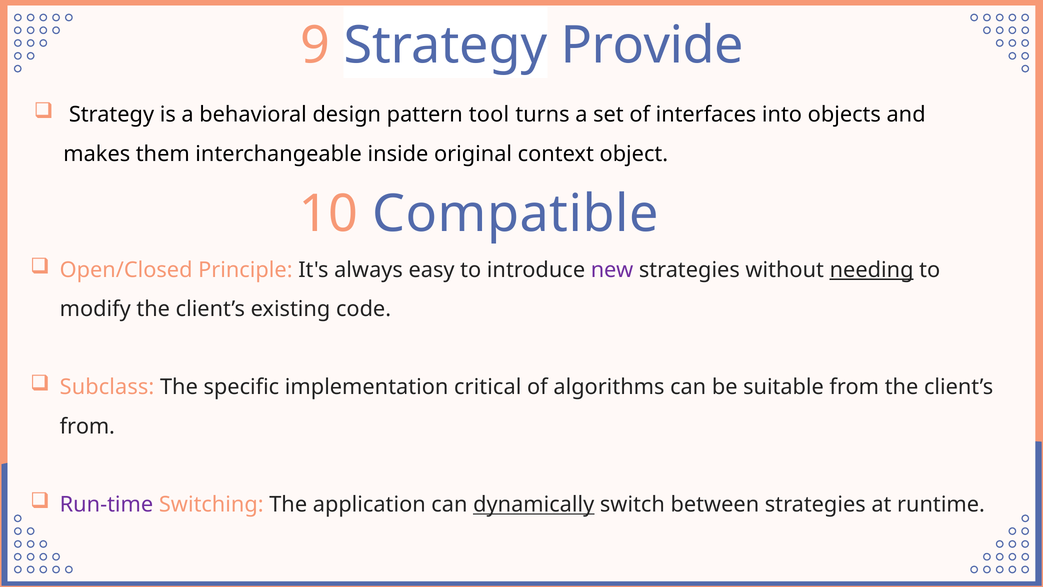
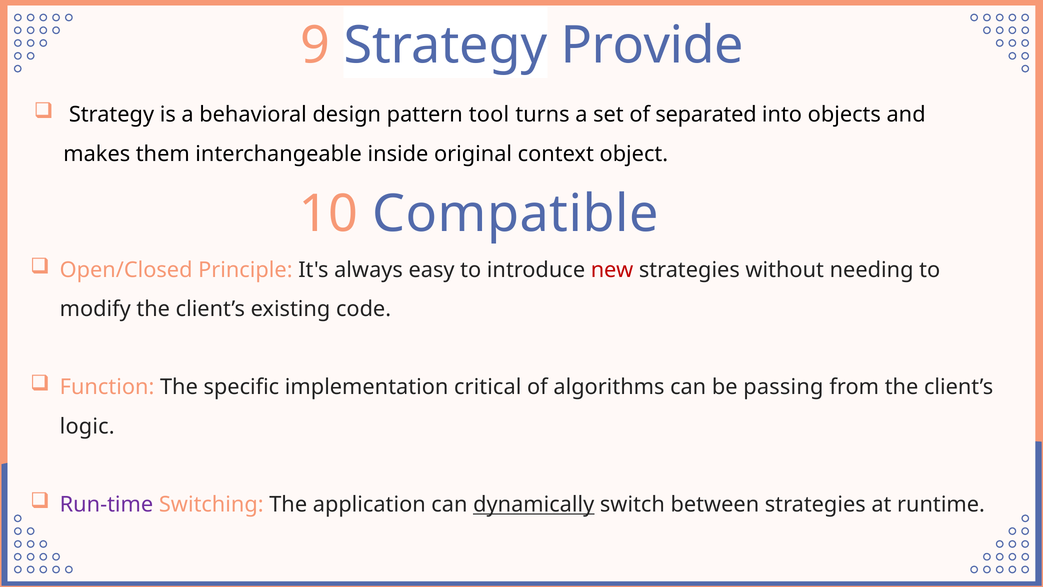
interfaces: interfaces -> separated
new colour: purple -> red
needing underline: present -> none
Subclass: Subclass -> Function
suitable: suitable -> passing
from at (87, 426): from -> logic
